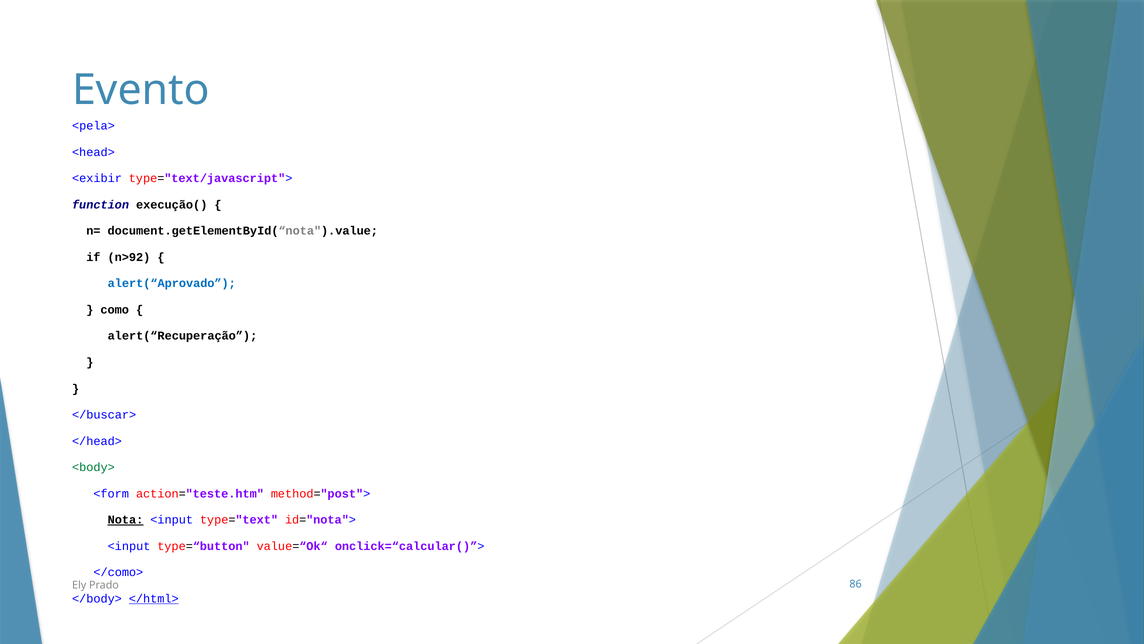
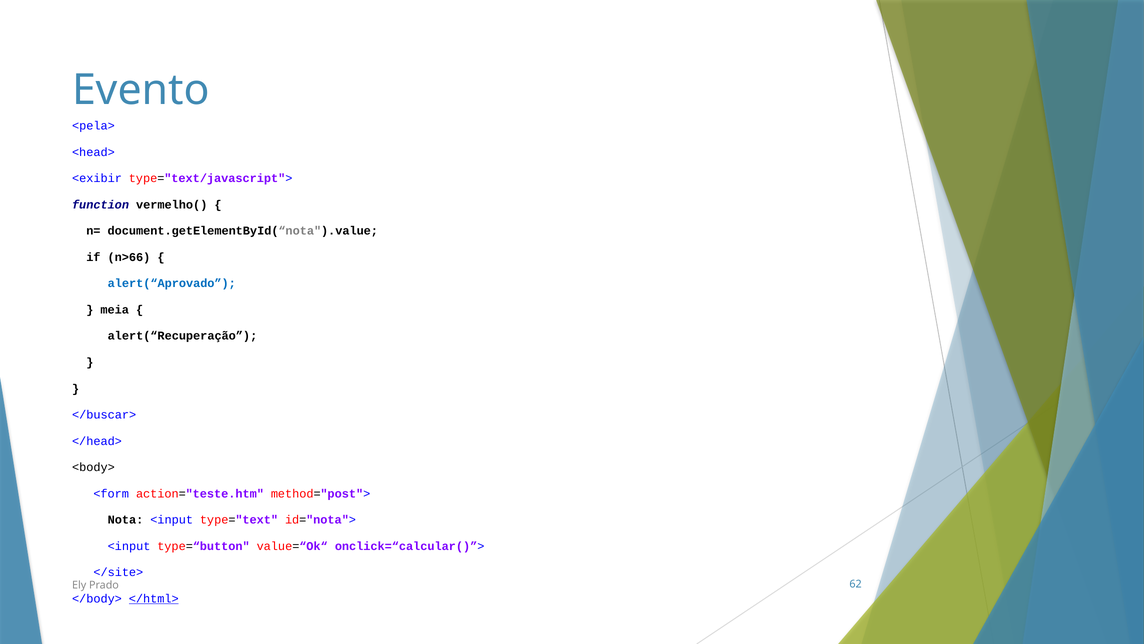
execução(: execução( -> vermelho(
n>92: n>92 -> n>66
como: como -> meia
<body> colour: green -> black
Nota underline: present -> none
</como>: </como> -> </site>
86: 86 -> 62
